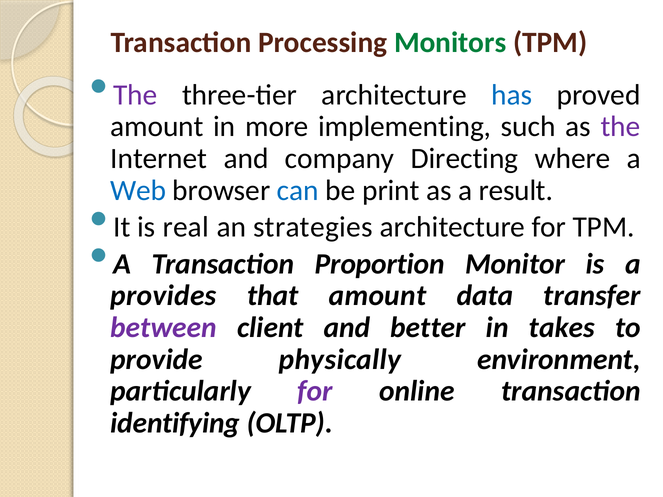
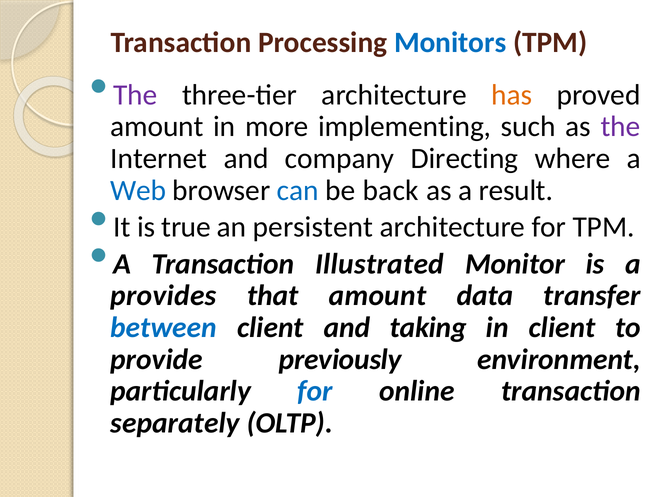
Monitors colour: green -> blue
has colour: blue -> orange
print: print -> back
real: real -> true
strategies: strategies -> persistent
Proportion: Proportion -> Illustrated
between colour: purple -> blue
better: better -> taking
in takes: takes -> client
physically: physically -> previously
for at (315, 391) colour: purple -> blue
identifying: identifying -> separately
